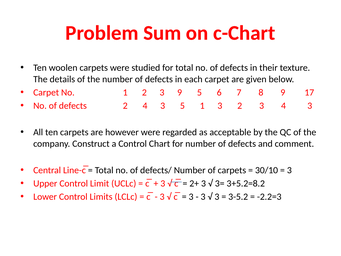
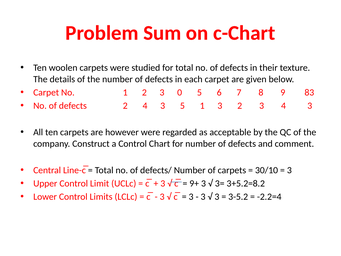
3 9: 9 -> 0
17: 17 -> 83
2+: 2+ -> 9+
-2.2=3: -2.2=3 -> -2.2=4
